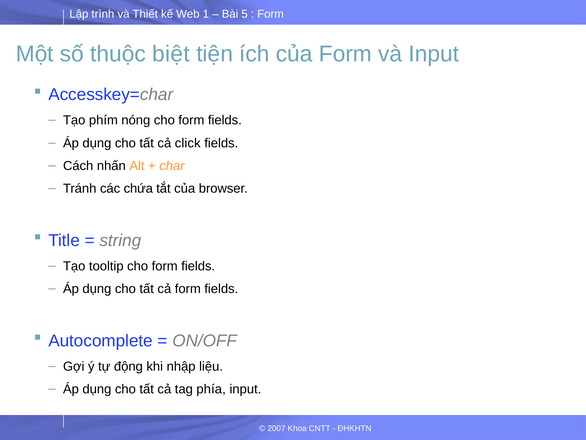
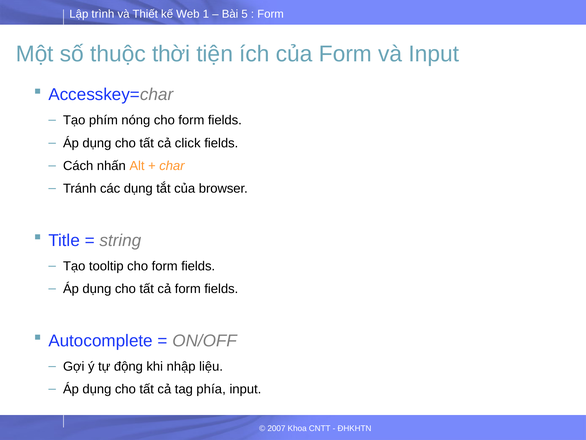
biệt: biệt -> thời
các chứa: chứa -> dụng
